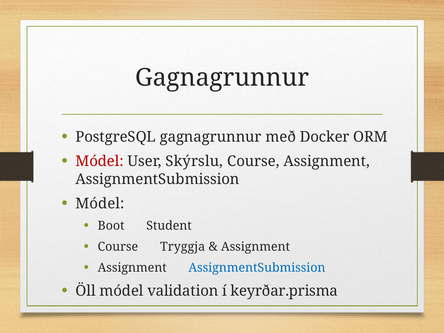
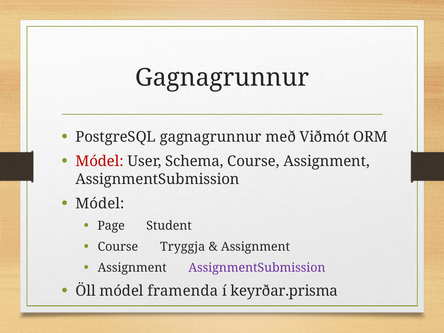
Docker: Docker -> Viðmót
Skýrslu: Skýrslu -> Schema
Boot: Boot -> Page
AssignmentSubmission at (257, 268) colour: blue -> purple
validation: validation -> framenda
